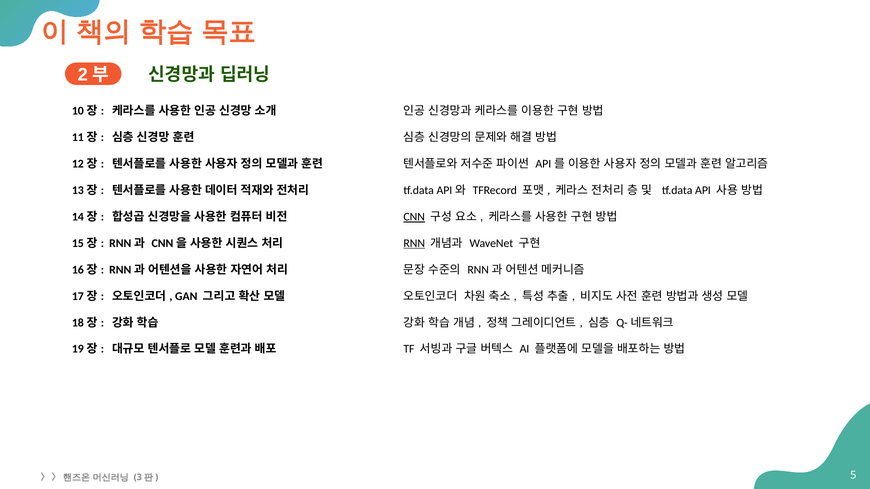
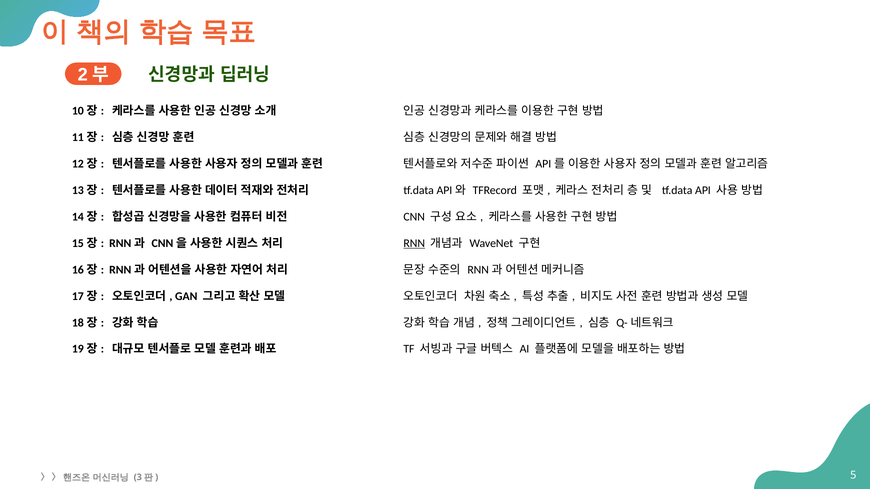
CNN underline: present -> none
